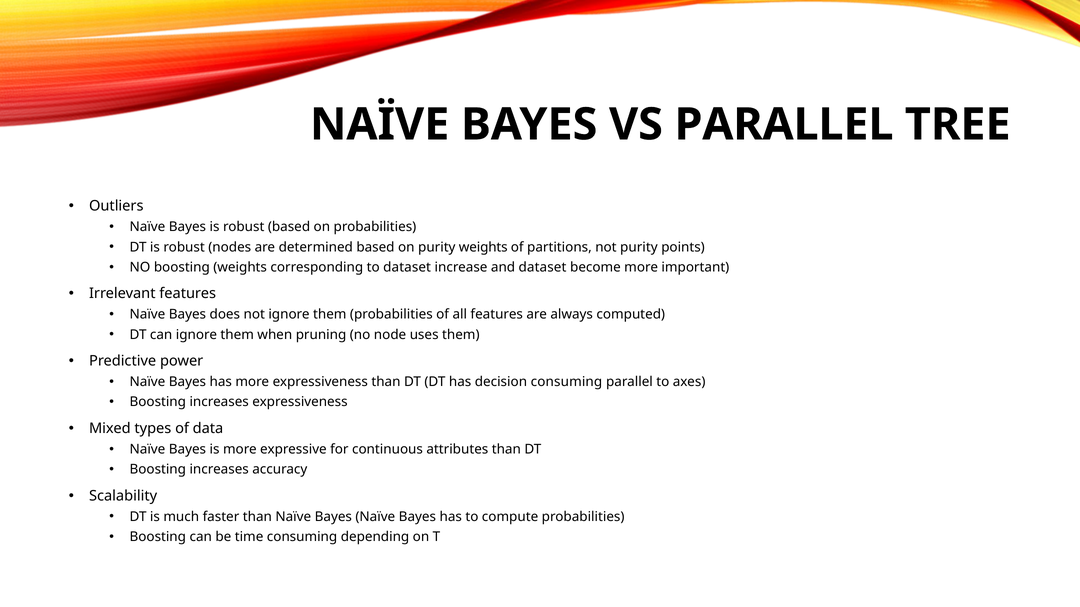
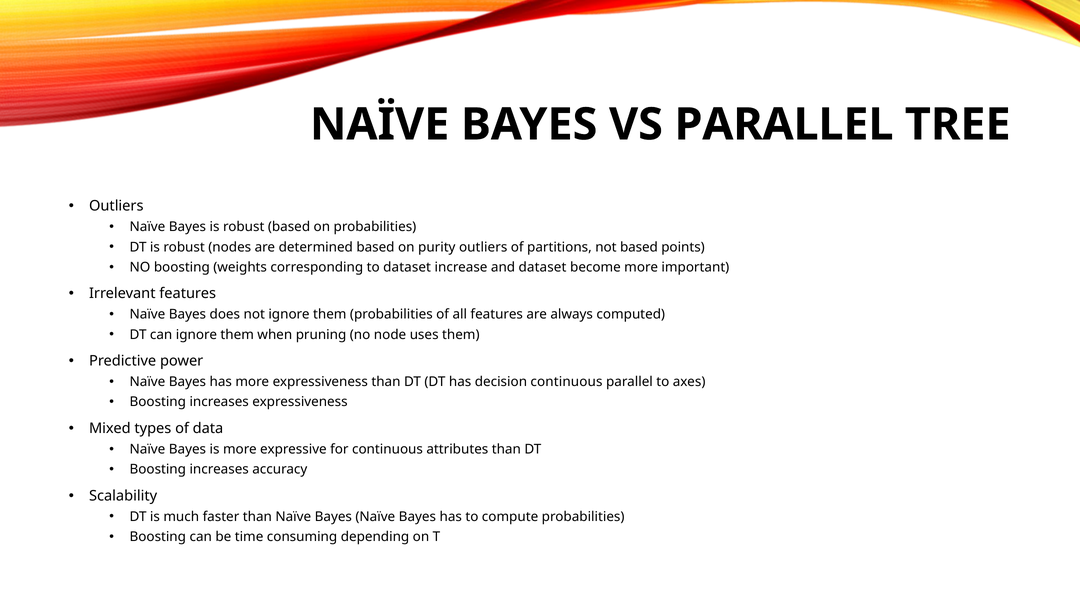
purity weights: weights -> outliers
not purity: purity -> based
decision consuming: consuming -> continuous
